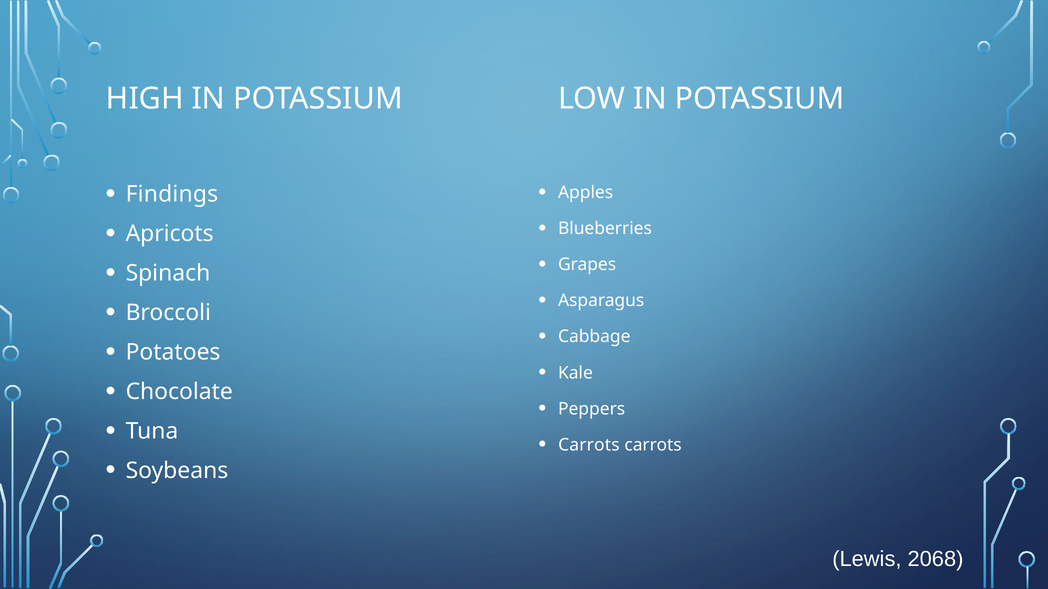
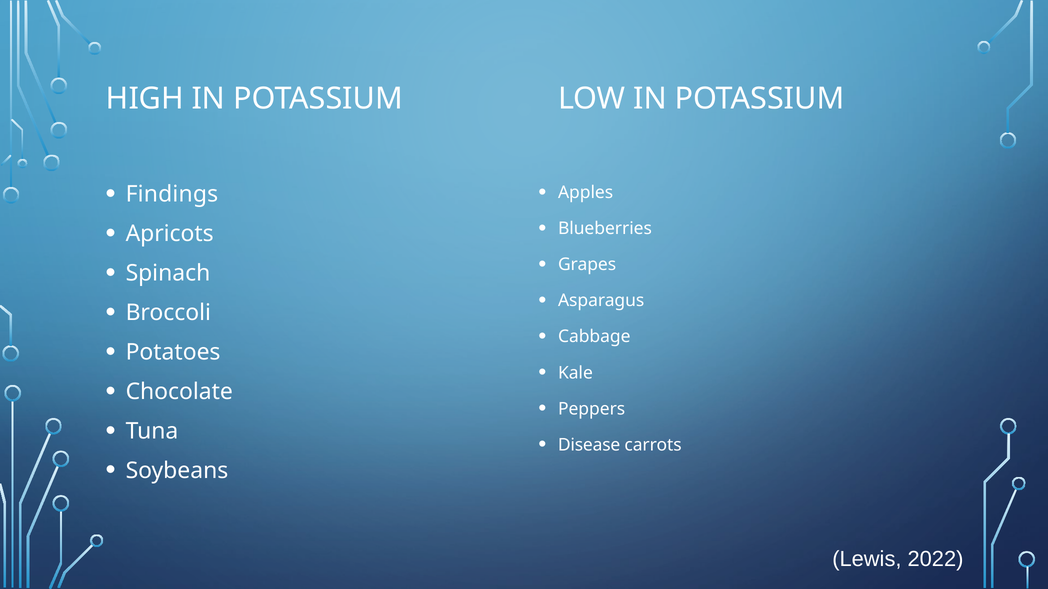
Carrots at (589, 445): Carrots -> Disease
2068: 2068 -> 2022
